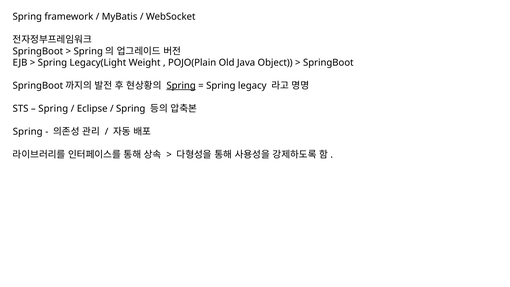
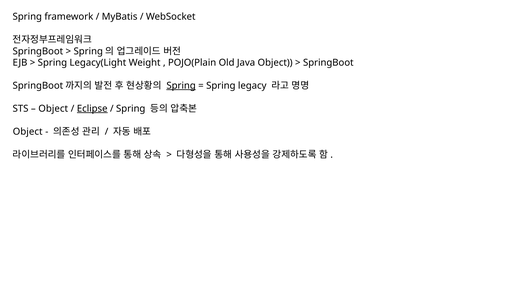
Spring at (53, 109): Spring -> Object
Eclipse underline: none -> present
Spring at (28, 132): Spring -> Object
